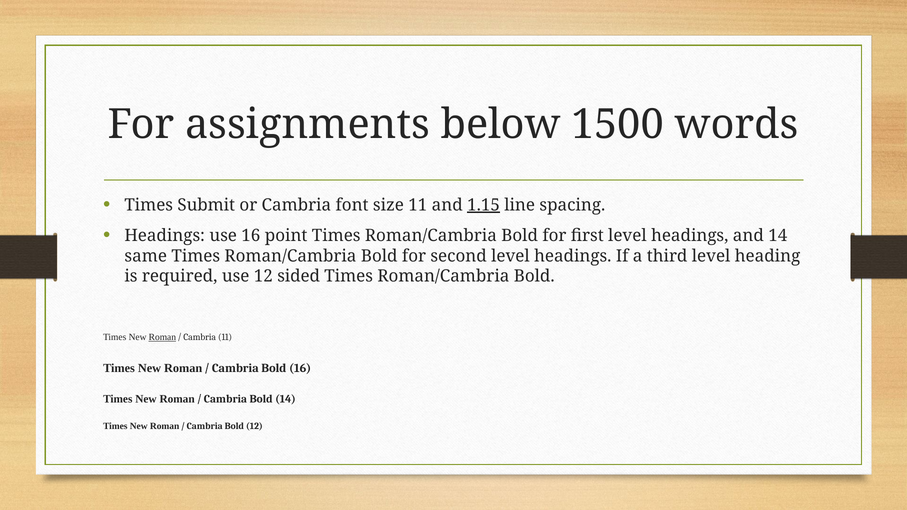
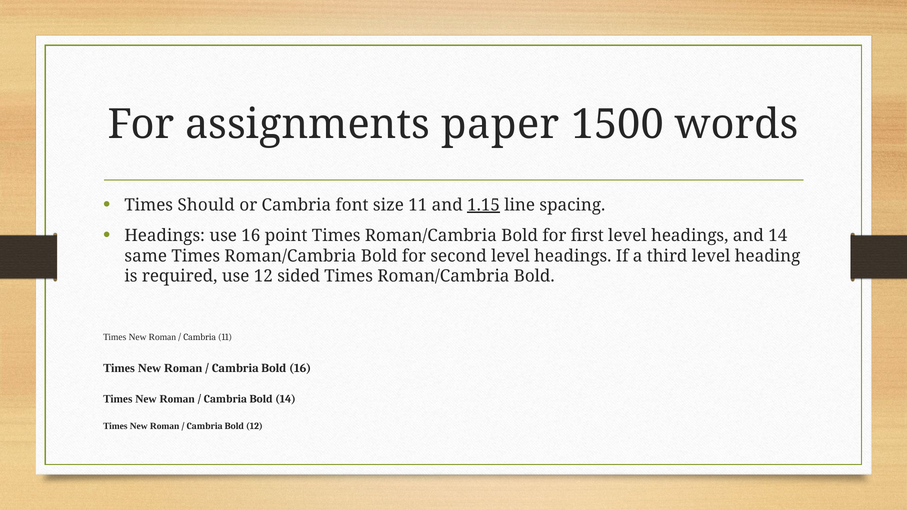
below: below -> paper
Submit: Submit -> Should
Roman at (162, 337) underline: present -> none
